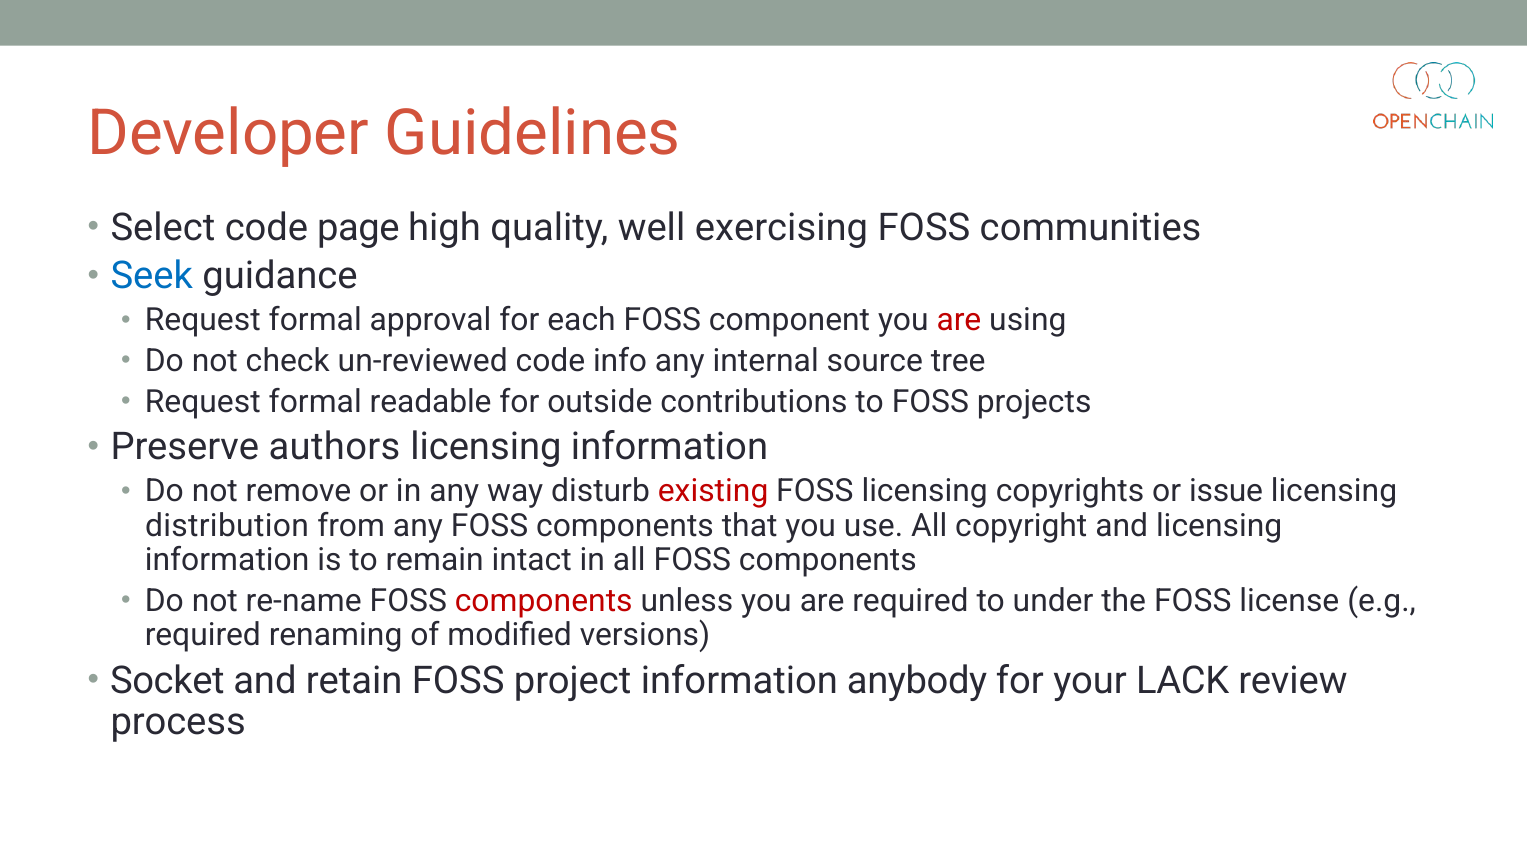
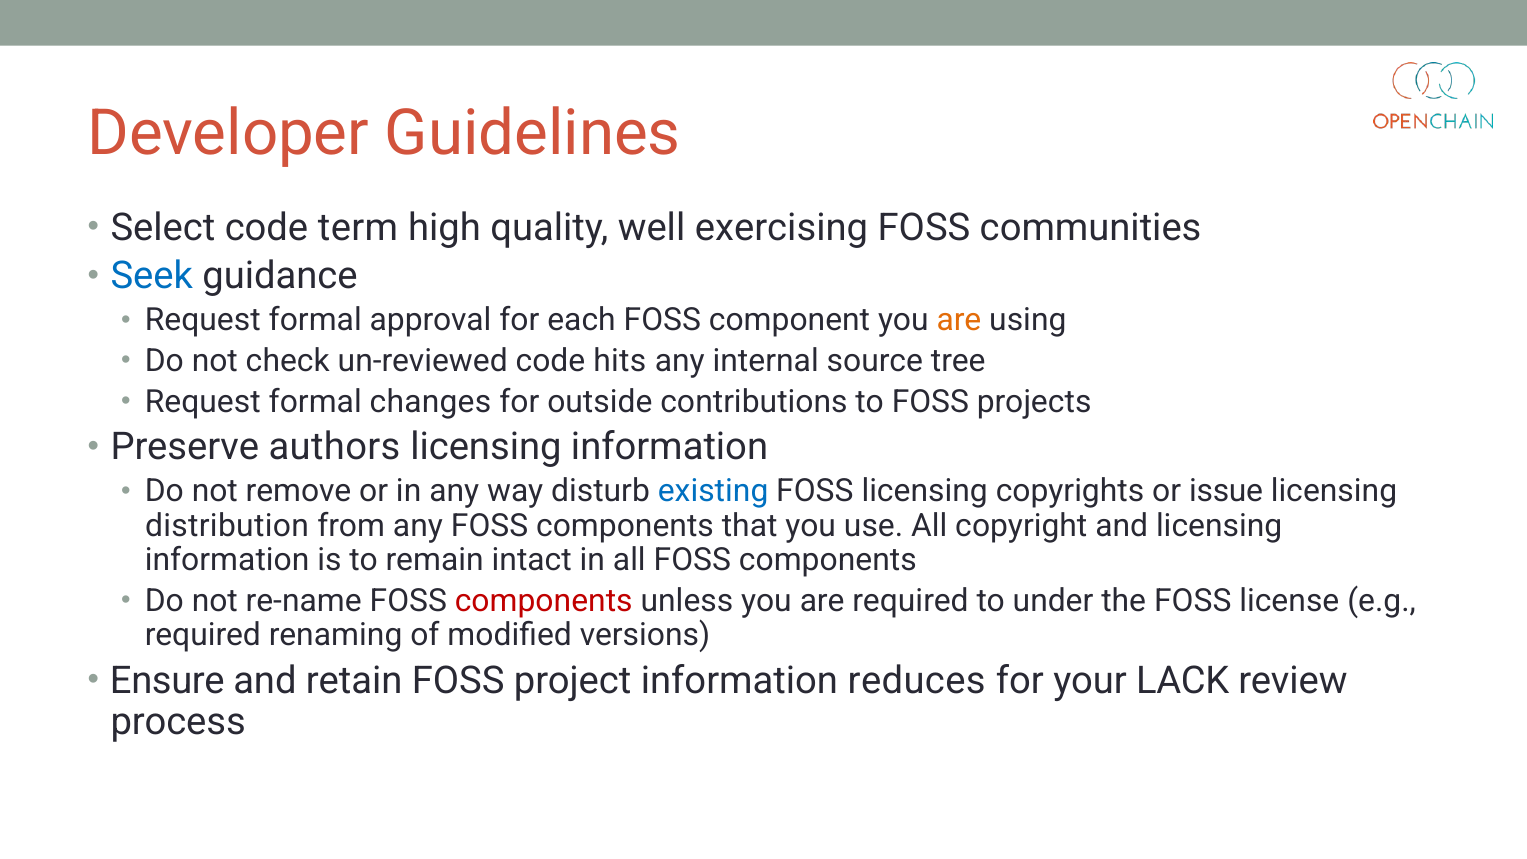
page: page -> term
are at (959, 320) colour: red -> orange
info: info -> hits
readable: readable -> changes
existing colour: red -> blue
Socket: Socket -> Ensure
anybody: anybody -> reduces
